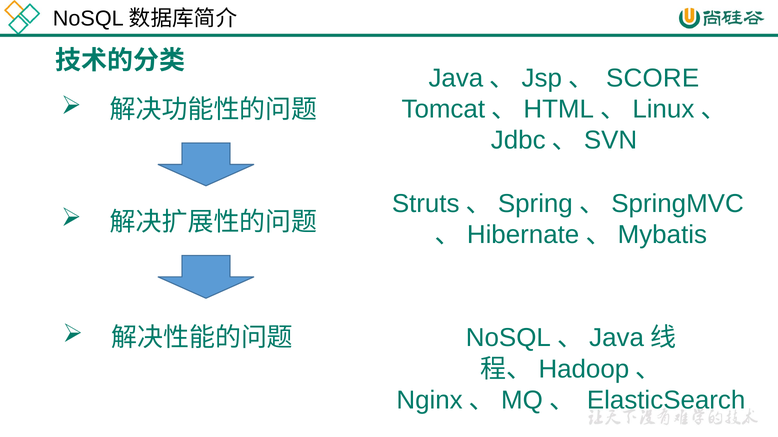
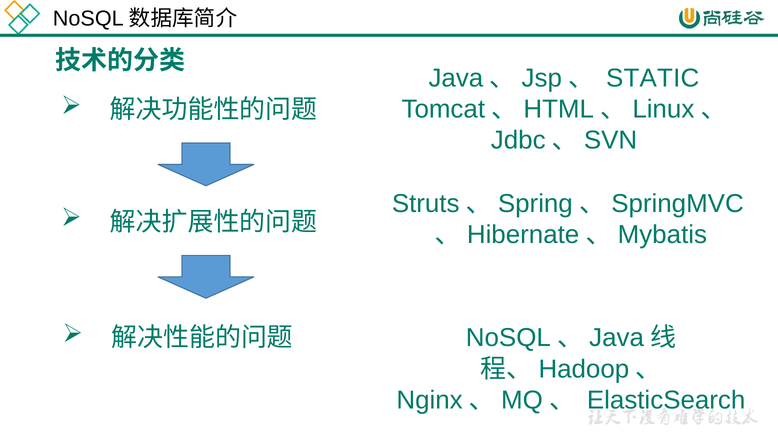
SCORE: SCORE -> STATIC
